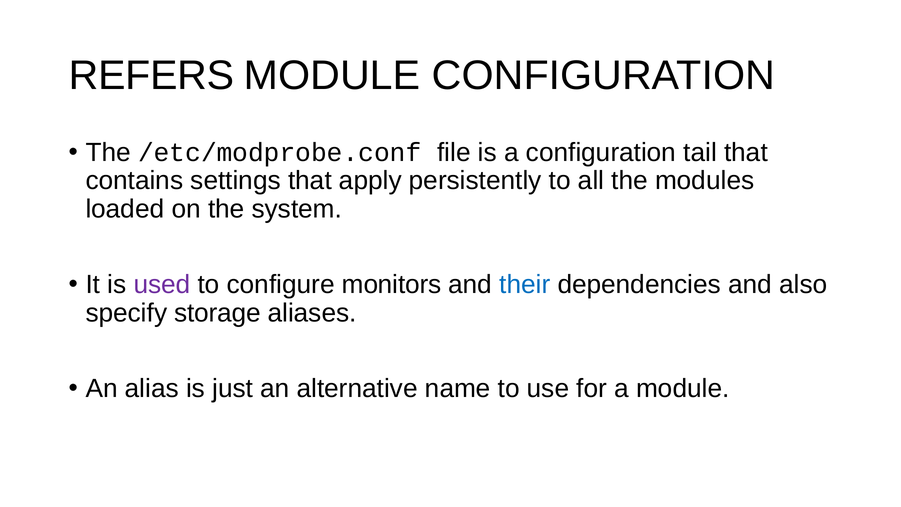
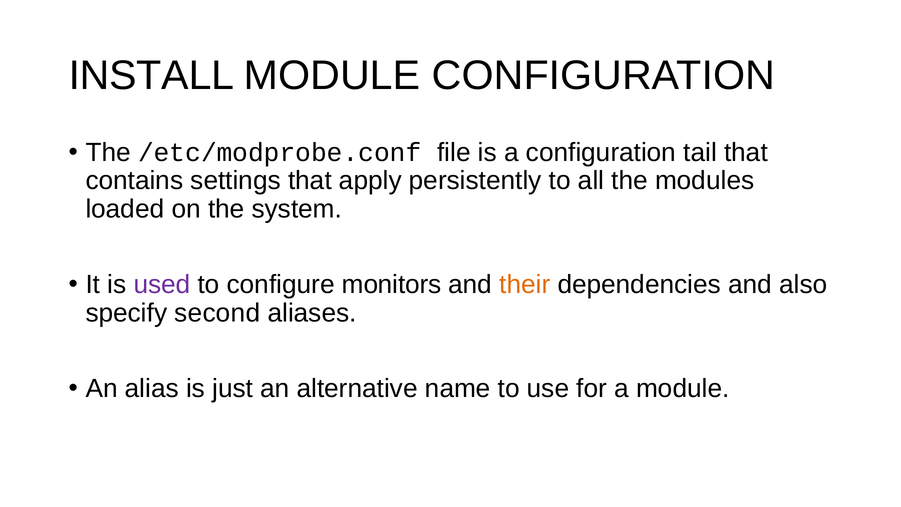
REFERS: REFERS -> INSTALL
their colour: blue -> orange
storage: storage -> second
